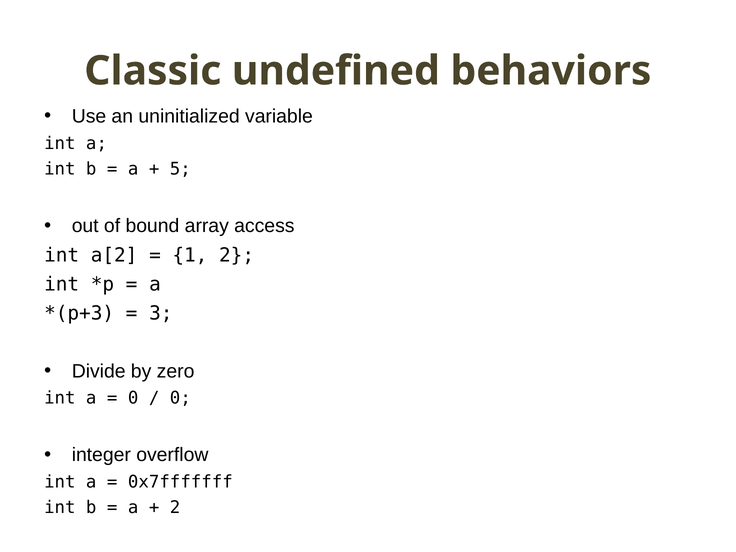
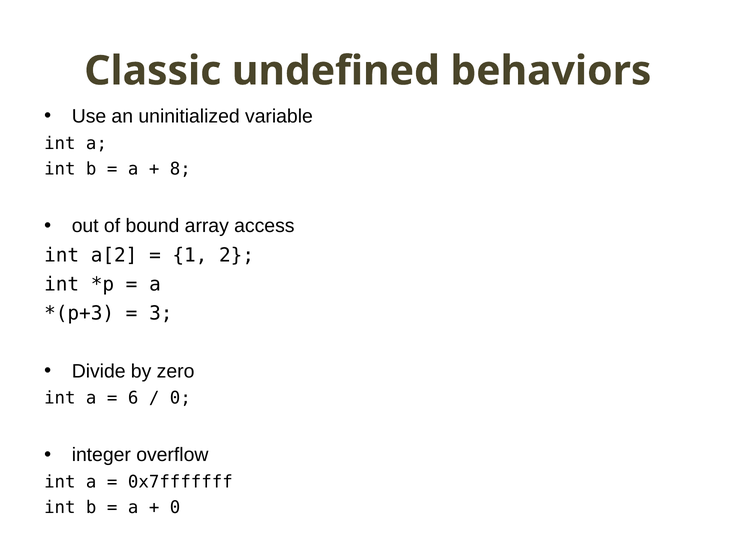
5: 5 -> 8
0 at (133, 398): 0 -> 6
2 at (175, 508): 2 -> 0
